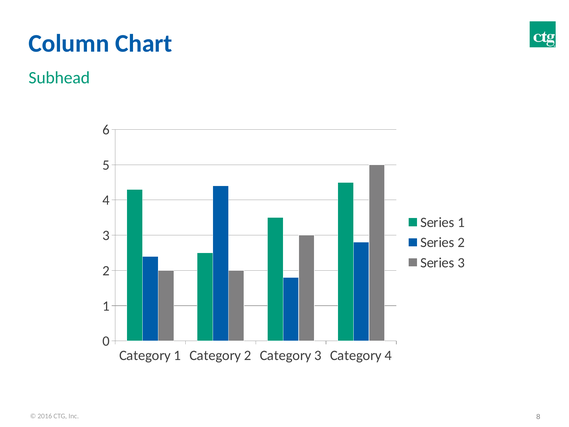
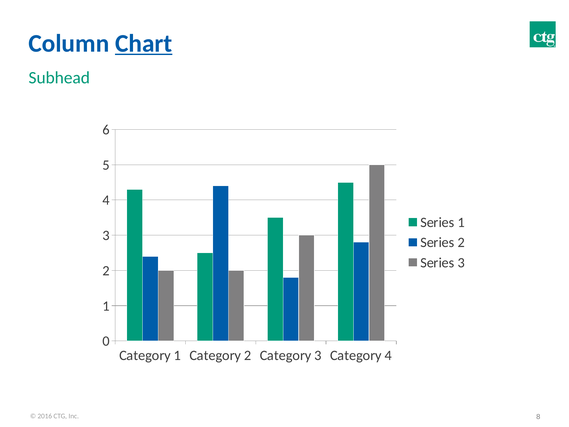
Chart underline: none -> present
